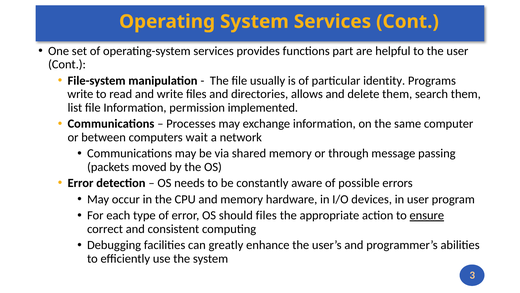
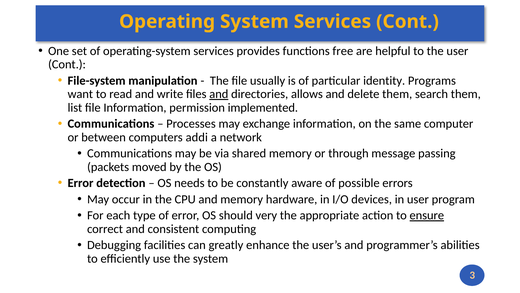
part: part -> free
write at (80, 94): write -> want
and at (219, 94) underline: none -> present
wait: wait -> addi
should files: files -> very
